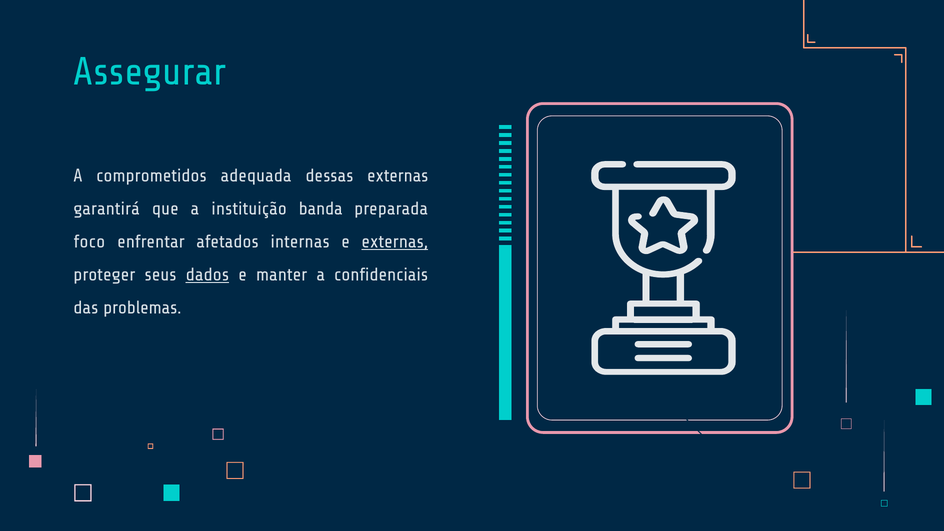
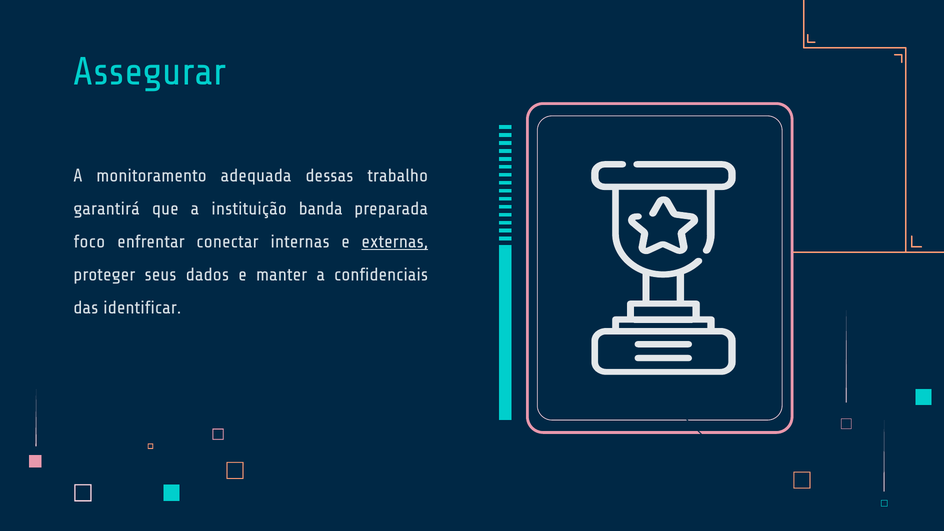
comprometidos: comprometidos -> monitoramento
dessas externas: externas -> trabalho
afetados: afetados -> conectar
dados underline: present -> none
problemas: problemas -> identificar
